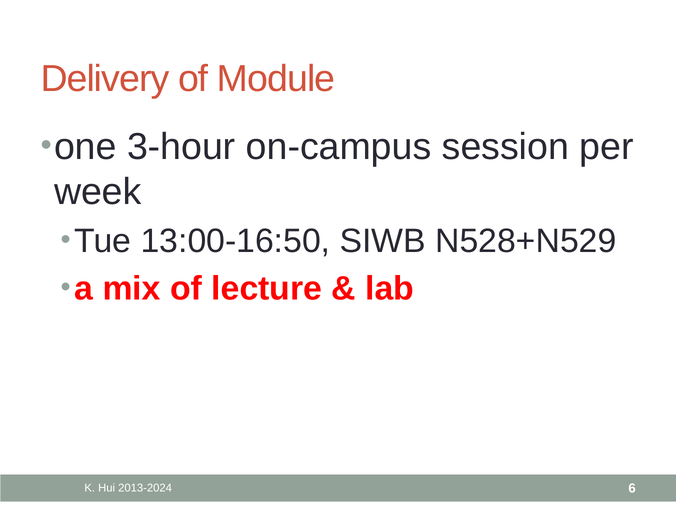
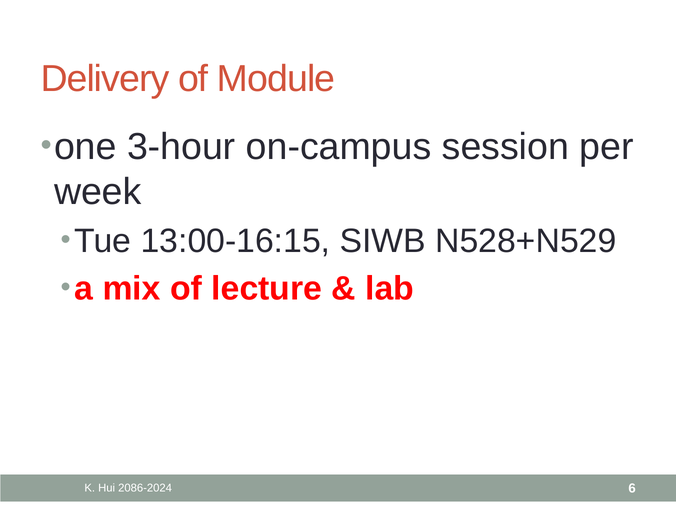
13:00-16:50: 13:00-16:50 -> 13:00-16:15
2013-2024: 2013-2024 -> 2086-2024
